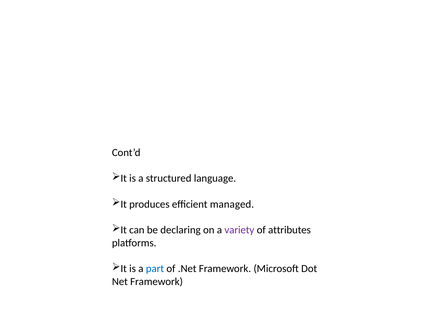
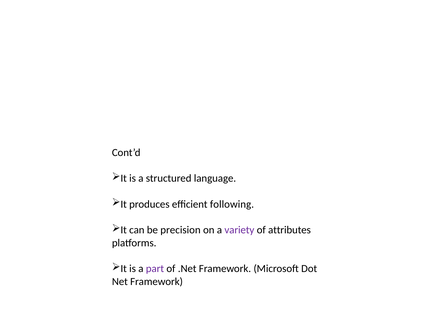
managed: managed -> following
declaring: declaring -> precision
part colour: blue -> purple
